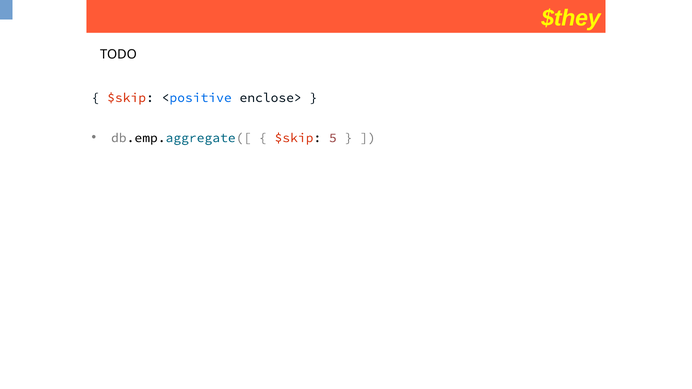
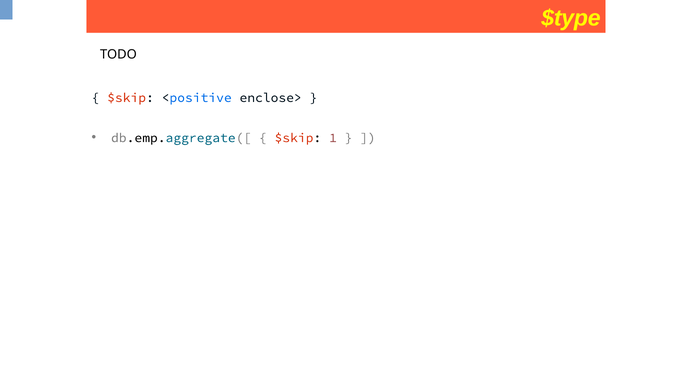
$they: $they -> $type
5: 5 -> 1
